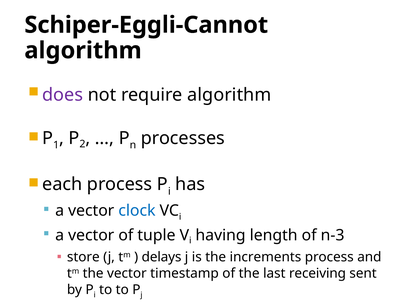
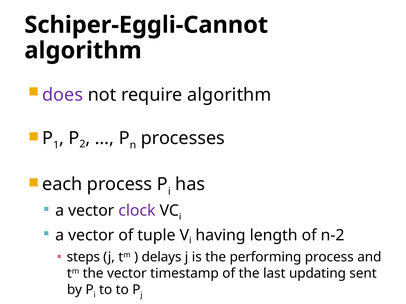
clock colour: blue -> purple
n-3: n-3 -> n-2
store: store -> steps
increments: increments -> performing
receiving: receiving -> updating
